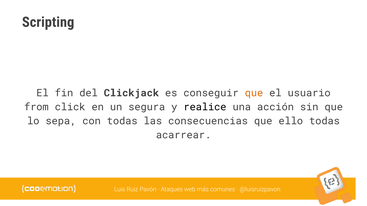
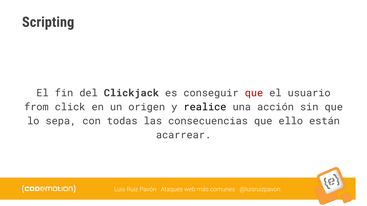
que at (254, 93) colour: orange -> red
segura: segura -> origen
ello todas: todas -> están
